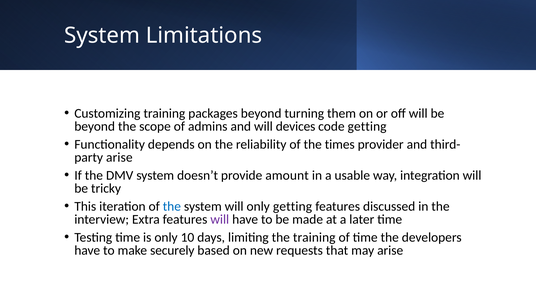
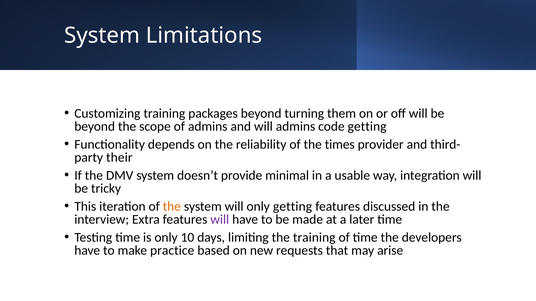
will devices: devices -> admins
arise at (119, 158): arise -> their
amount: amount -> minimal
the at (172, 207) colour: blue -> orange
securely: securely -> practice
